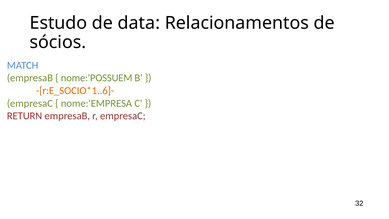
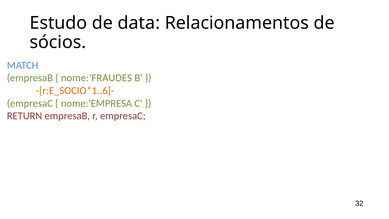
nome:'POSSUEM: nome:'POSSUEM -> nome:'FRAUDES
